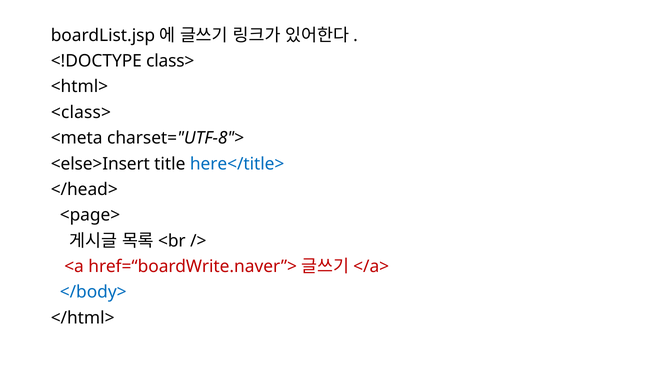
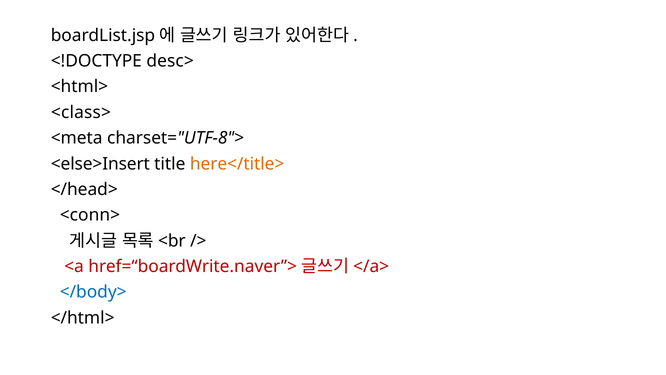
class>: class> -> desc>
here</title> colour: blue -> orange
<page>: <page> -> <conn>
